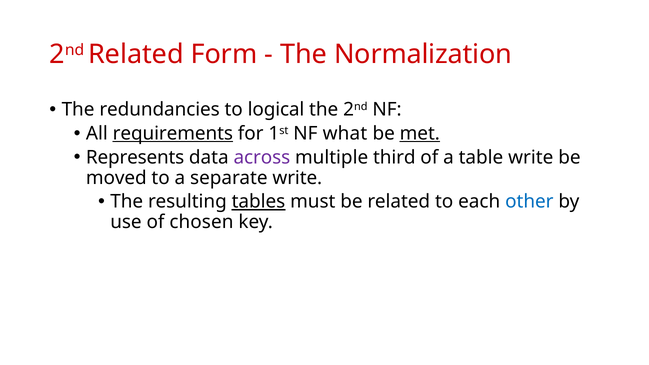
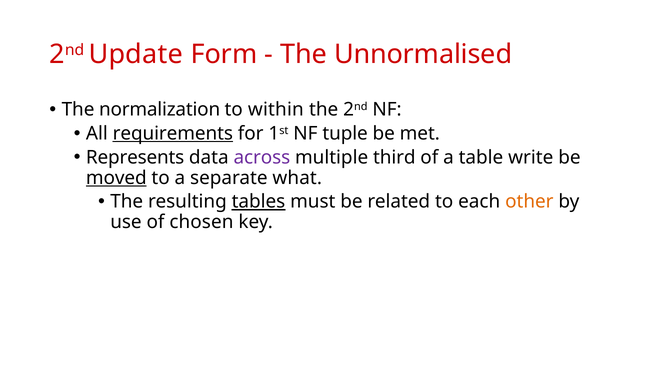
2nd Related: Related -> Update
Normalization: Normalization -> Unnormalised
redundancies: redundancies -> normalization
logical: logical -> within
what: what -> tuple
met underline: present -> none
moved underline: none -> present
separate write: write -> what
other colour: blue -> orange
